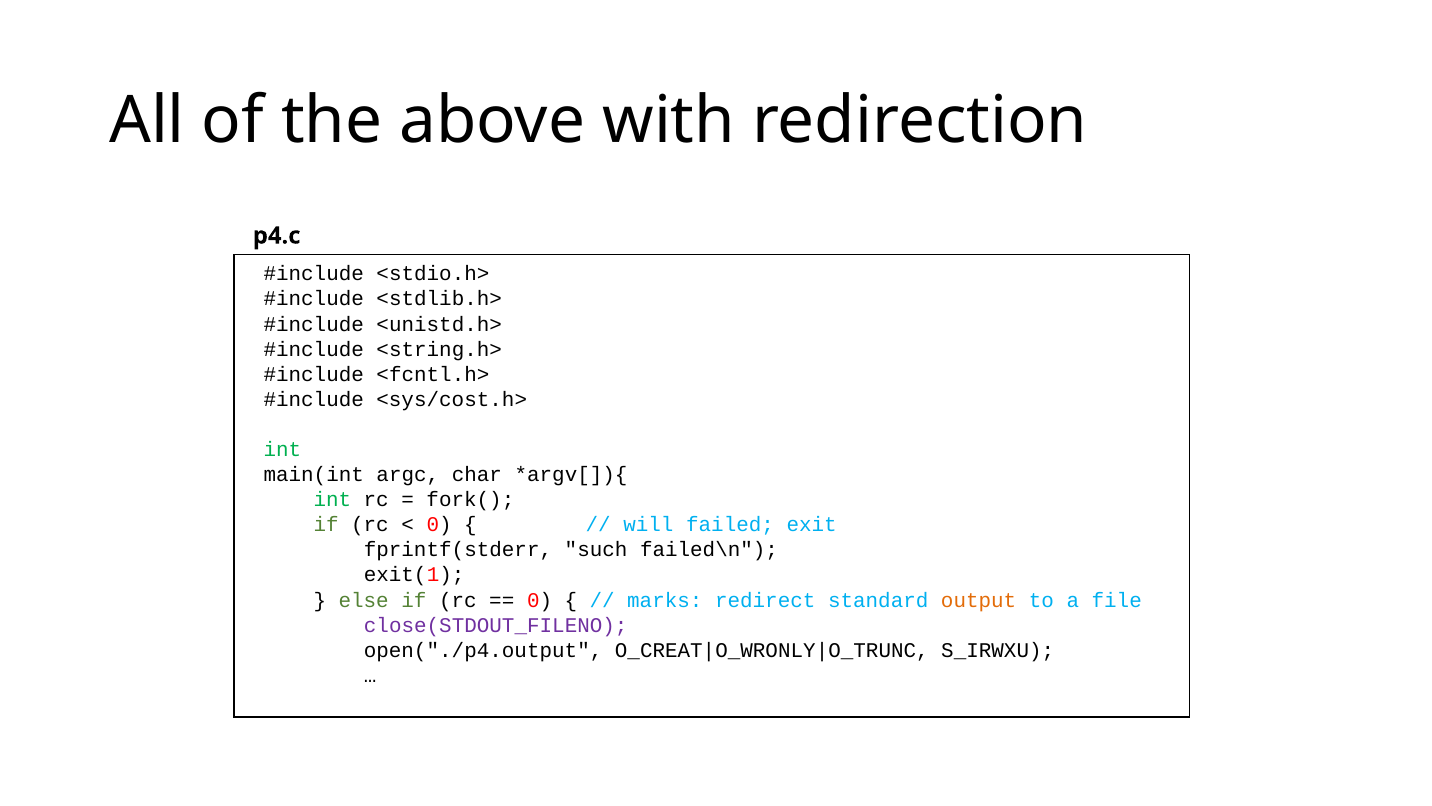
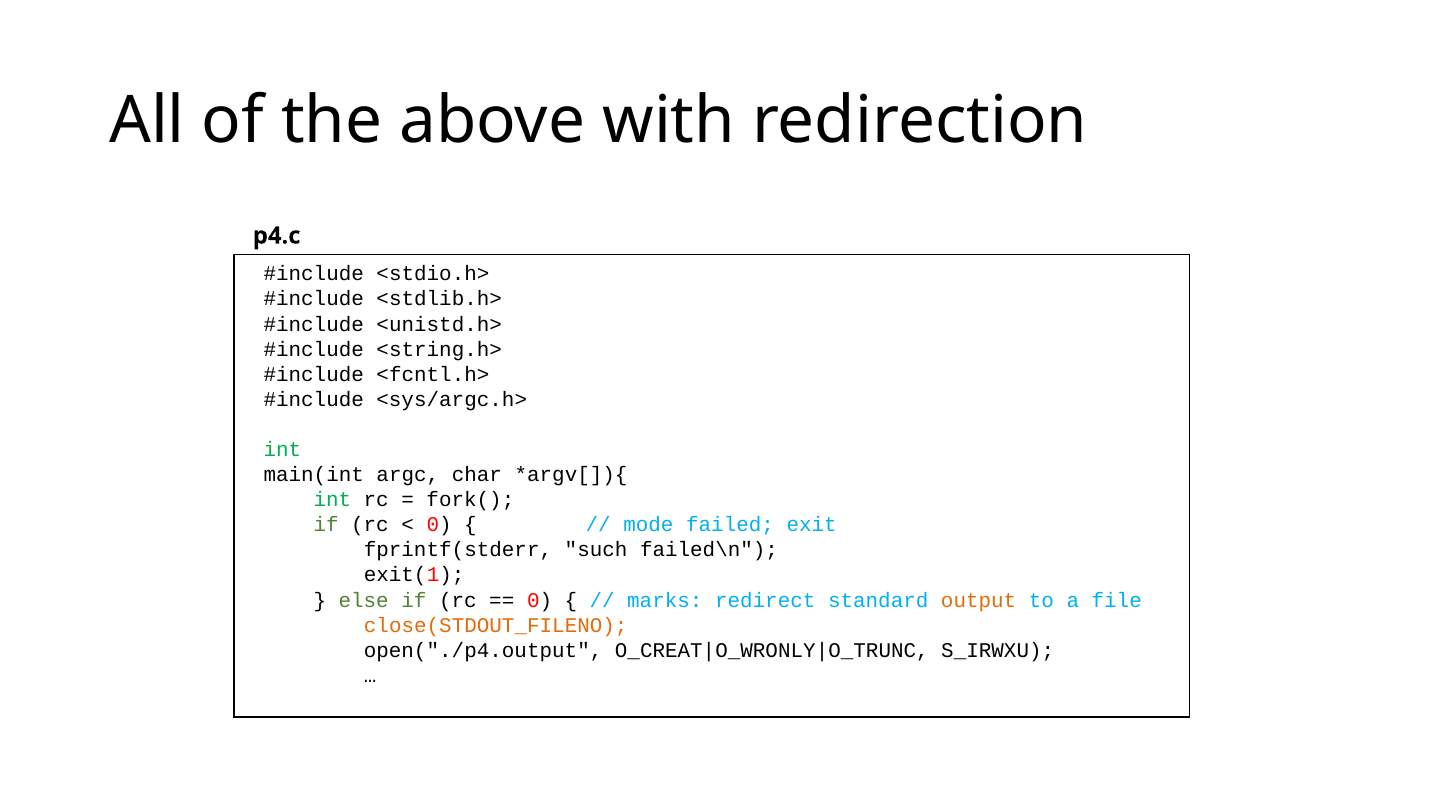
<sys/cost.h>: <sys/cost.h> -> <sys/argc.h>
will: will -> mode
close(STDOUT_FILENO colour: purple -> orange
